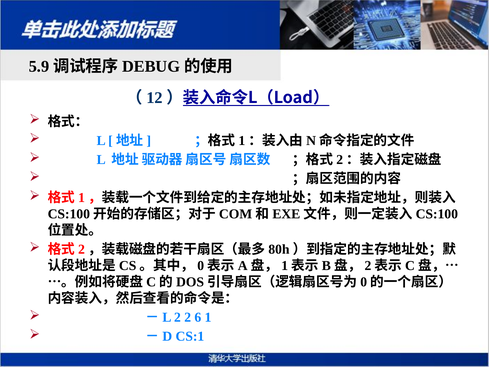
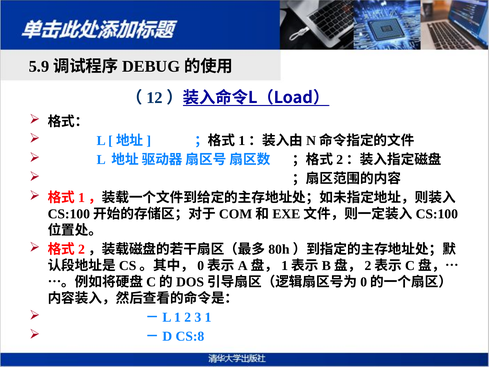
－L 2: 2 -> 1
6: 6 -> 3
CS:1: CS:1 -> CS:8
